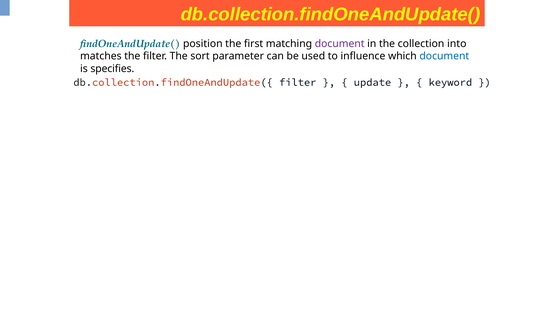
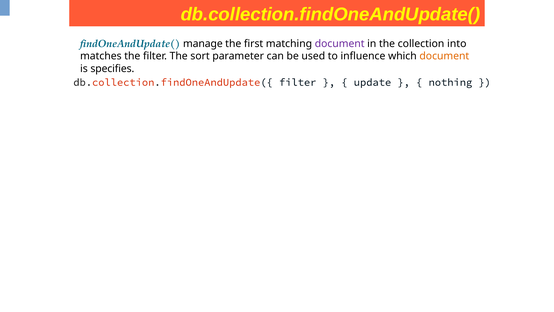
position: position -> manage
document at (444, 56) colour: blue -> orange
keyword: keyword -> nothing
